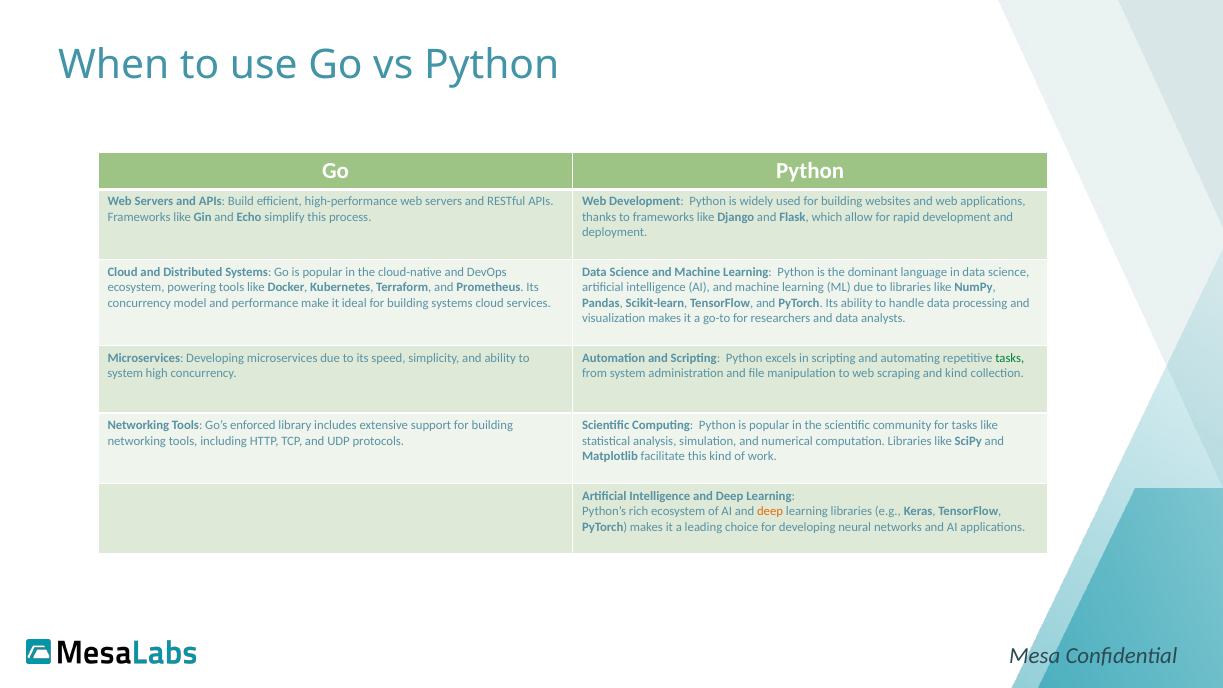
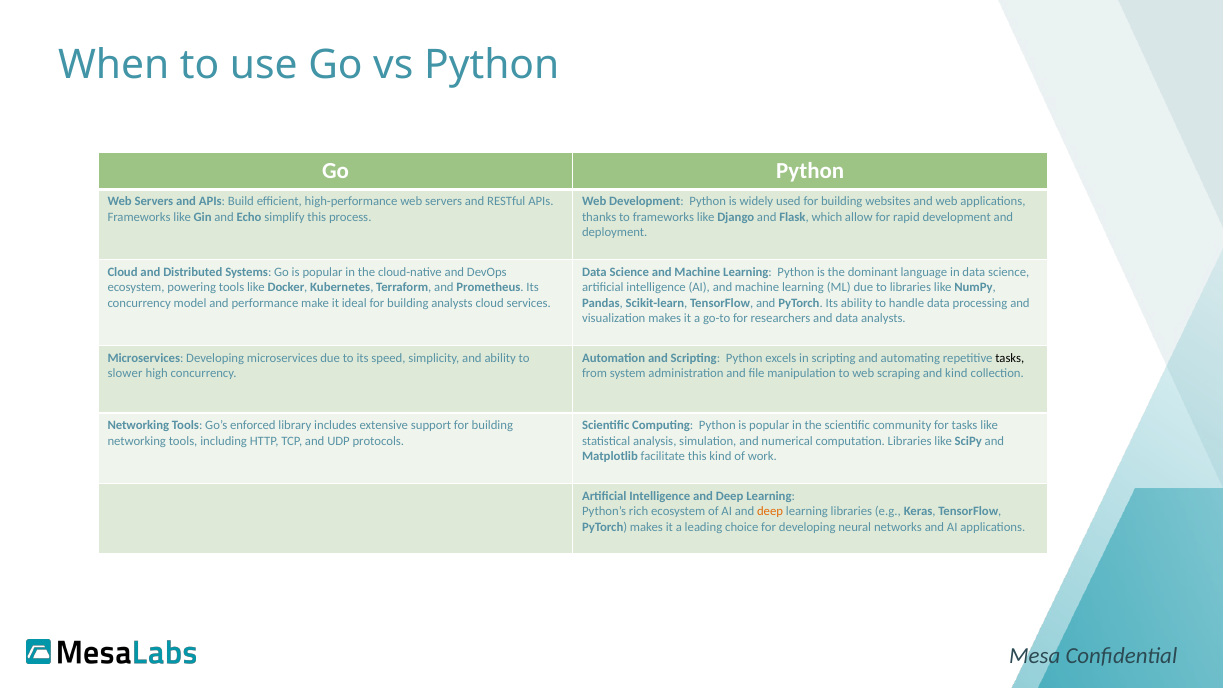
building systems: systems -> analysts
tasks at (1010, 358) colour: green -> black
system at (125, 373): system -> slower
